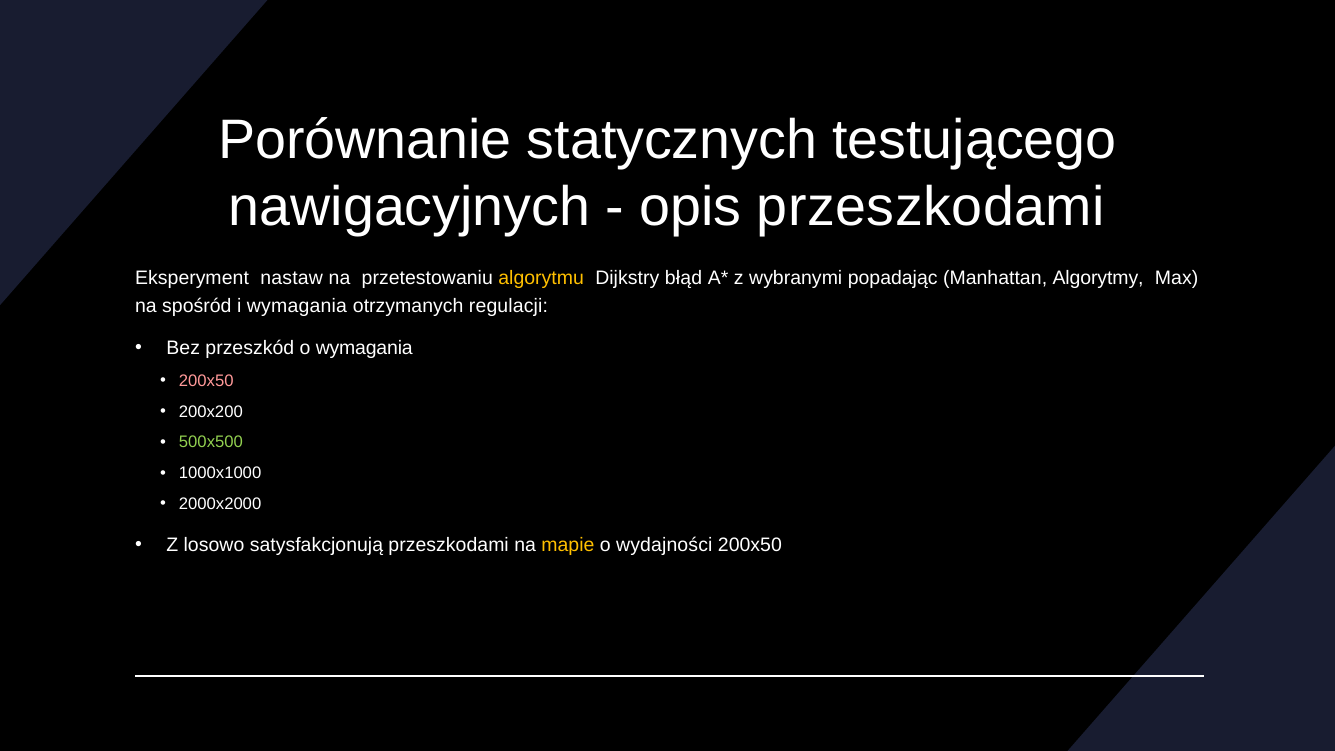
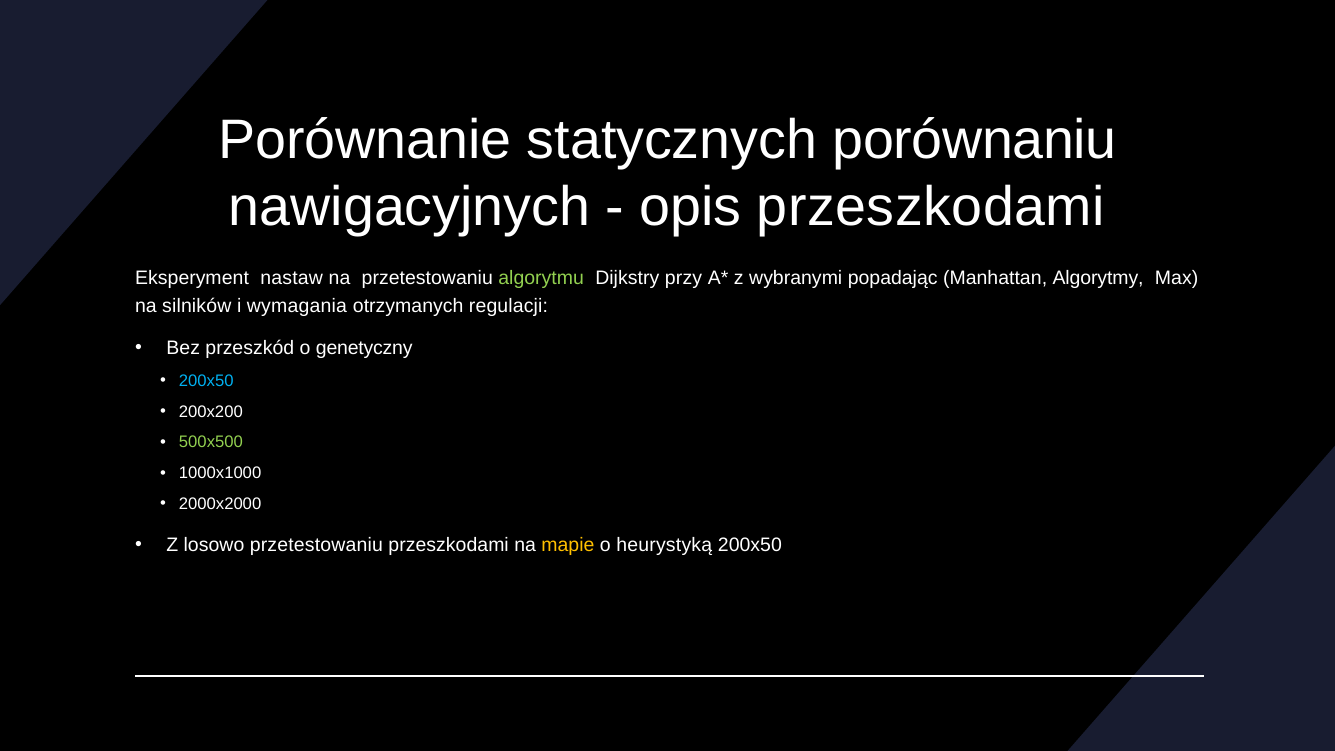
testującego: testującego -> porównaniu
algorytmu colour: yellow -> light green
błąd: błąd -> przy
spośród: spośród -> silników
o wymagania: wymagania -> genetyczny
200x50 at (206, 381) colour: pink -> light blue
losowo satysfakcjonują: satysfakcjonują -> przetestowaniu
wydajności: wydajności -> heurystyką
